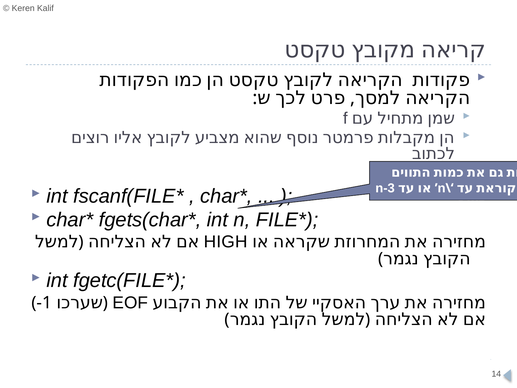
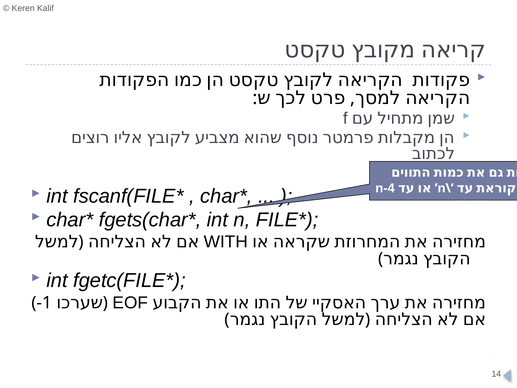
n-3: n-3 -> n-4
HIGH: HIGH -> WITH
